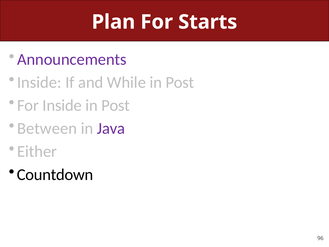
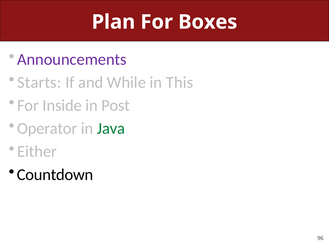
Starts: Starts -> Boxes
Inside at (39, 82): Inside -> Starts
While in Post: Post -> This
Between: Between -> Operator
Java colour: purple -> green
